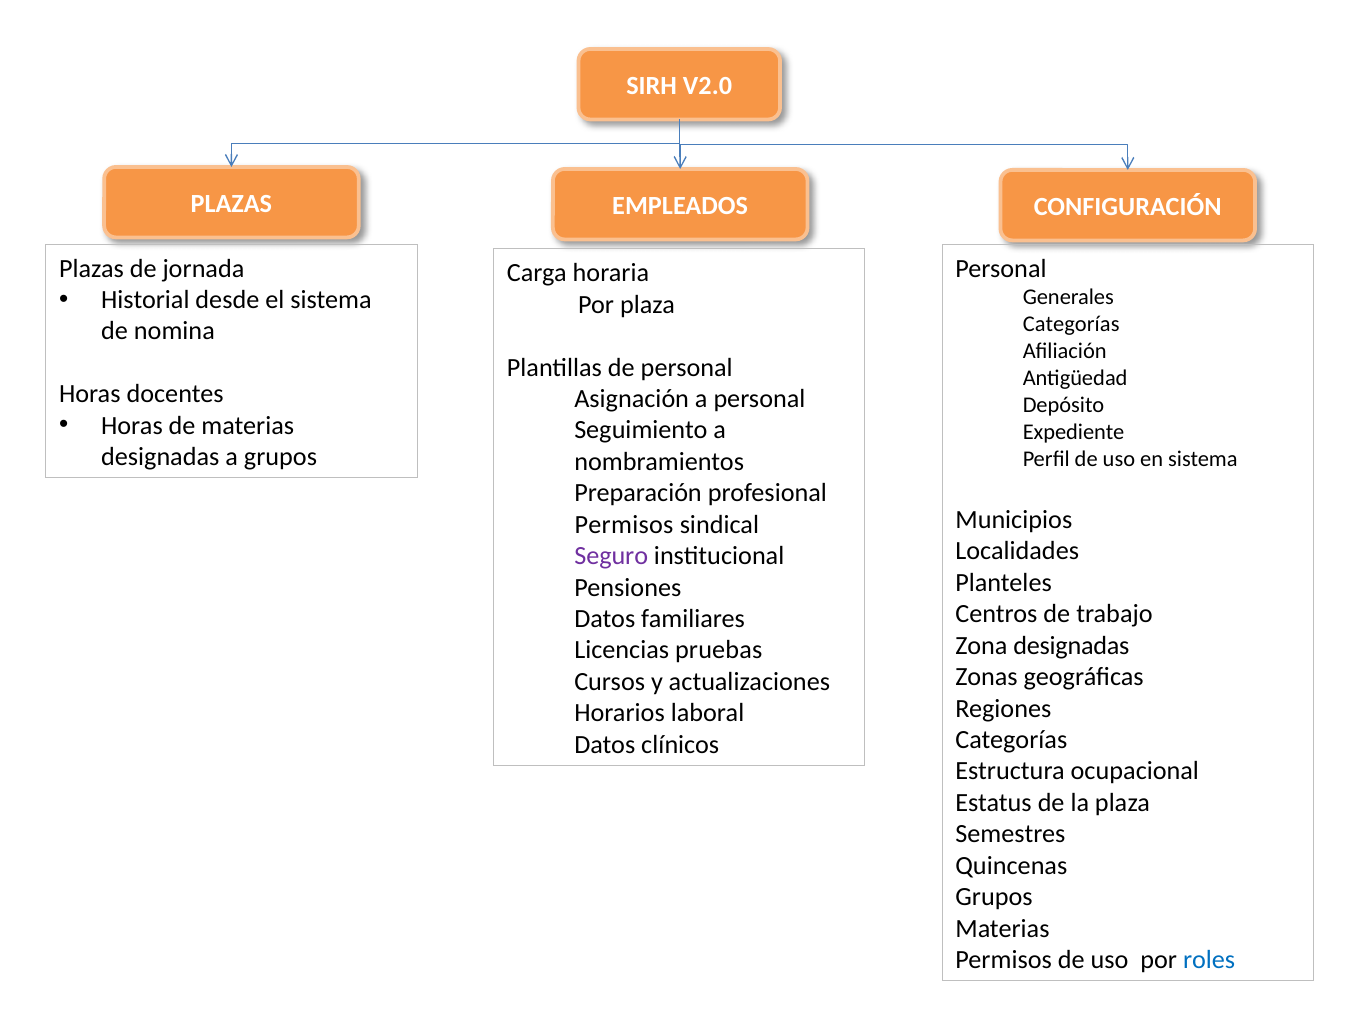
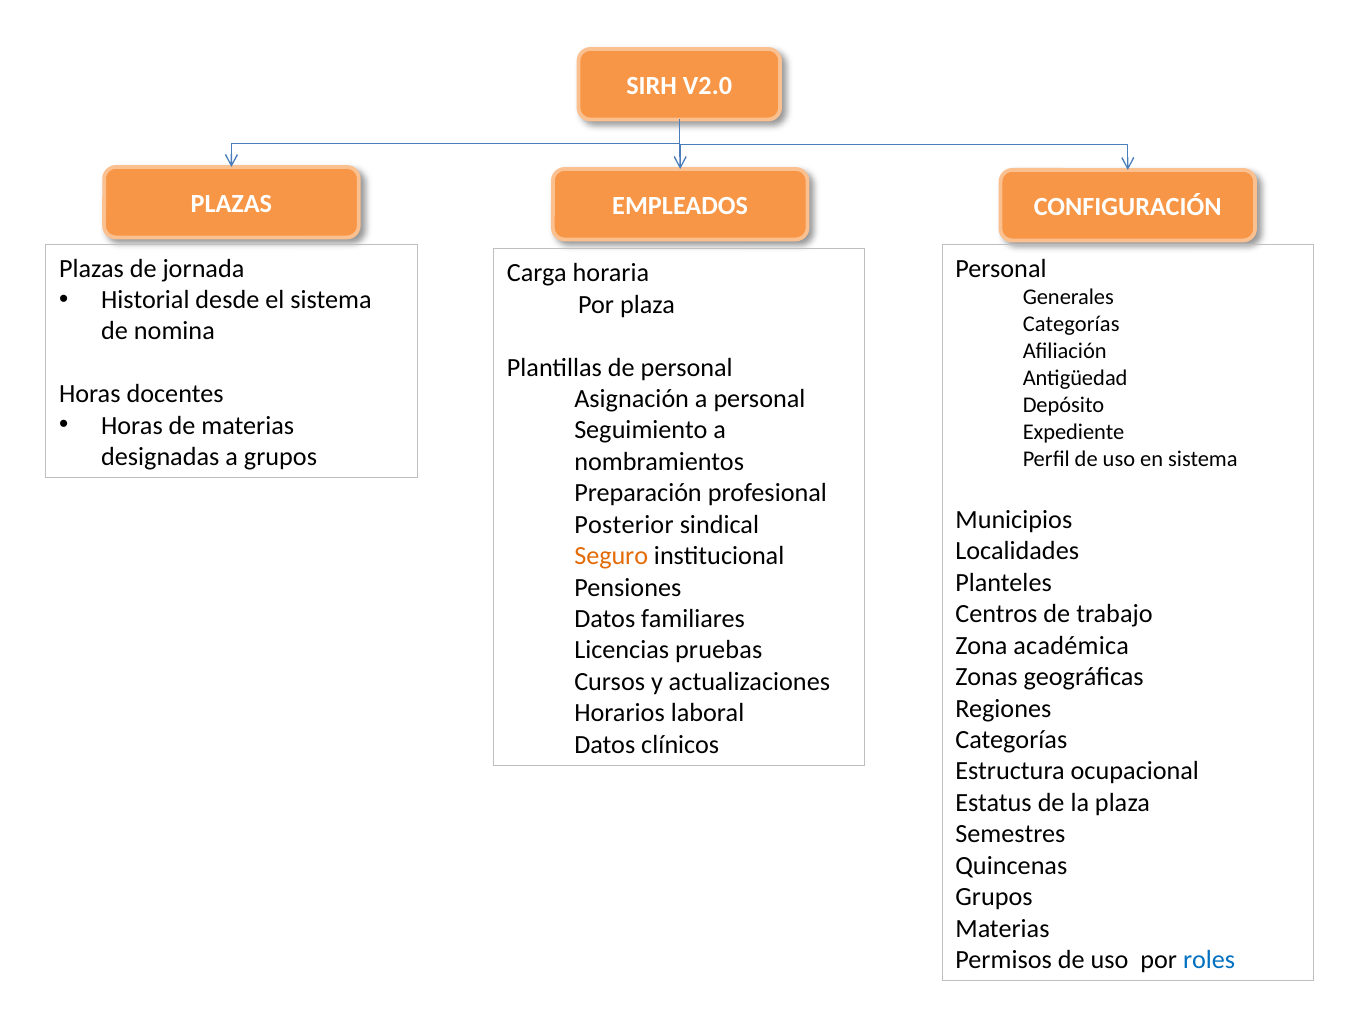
Permisos at (624, 525): Permisos -> Posterior
Seguro colour: purple -> orange
Zona designadas: designadas -> académica
